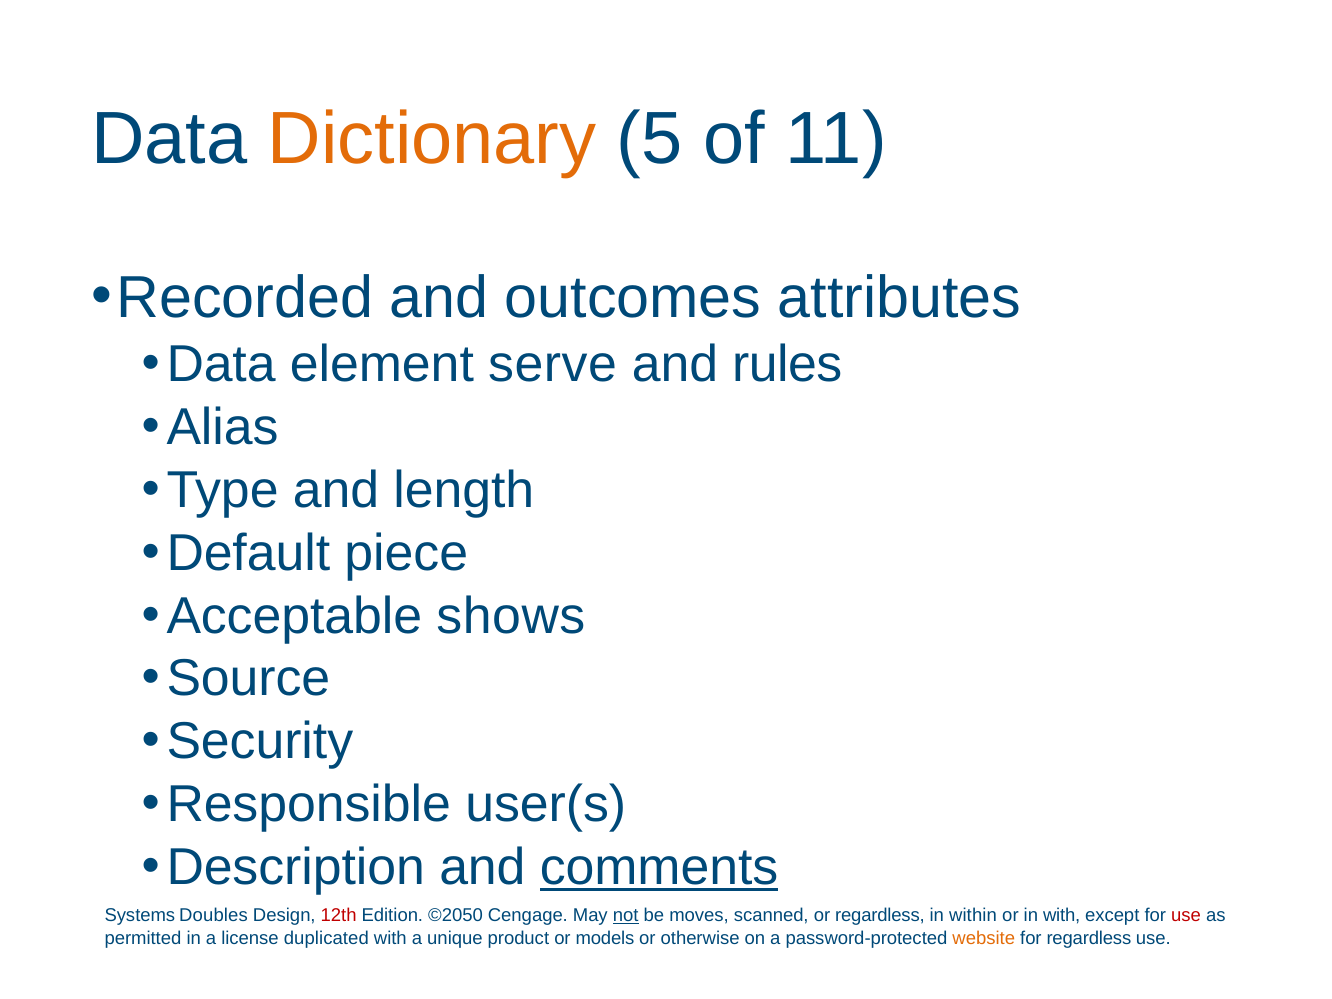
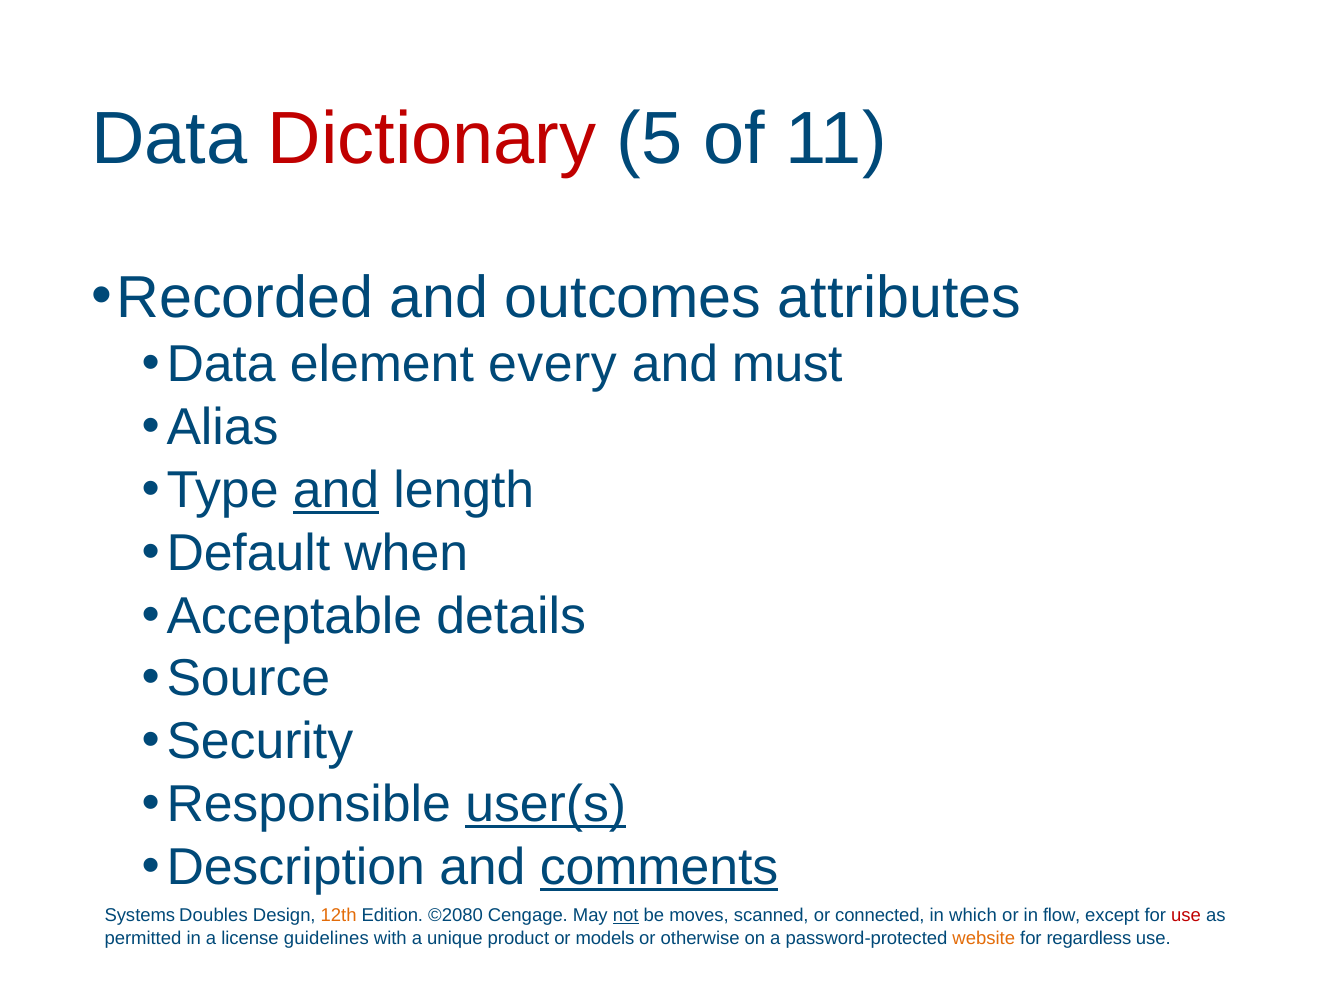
Dictionary colour: orange -> red
serve: serve -> every
rules: rules -> must
and at (336, 490) underline: none -> present
piece: piece -> when
shows: shows -> details
user(s underline: none -> present
12th colour: red -> orange
©2050: ©2050 -> ©2080
or regardless: regardless -> connected
within: within -> which
in with: with -> flow
duplicated: duplicated -> guidelines
